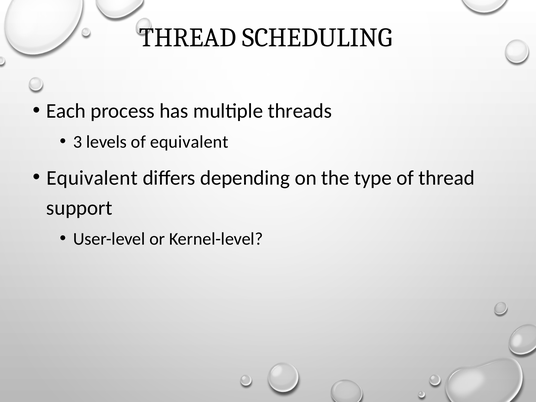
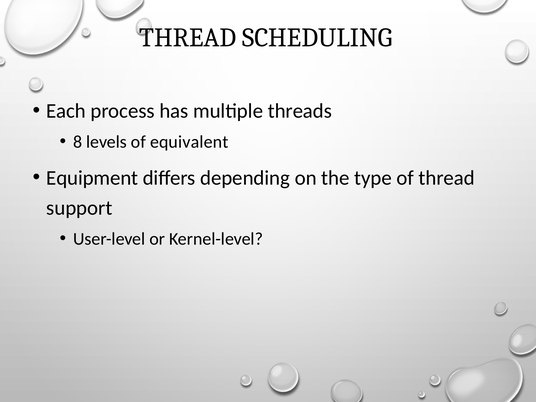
3: 3 -> 8
Equivalent at (92, 178): Equivalent -> Equipment
